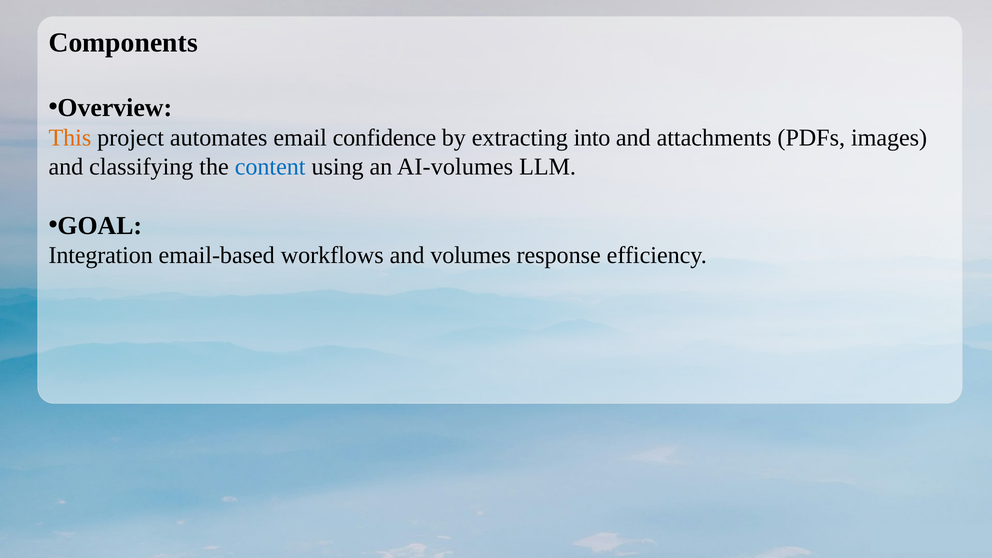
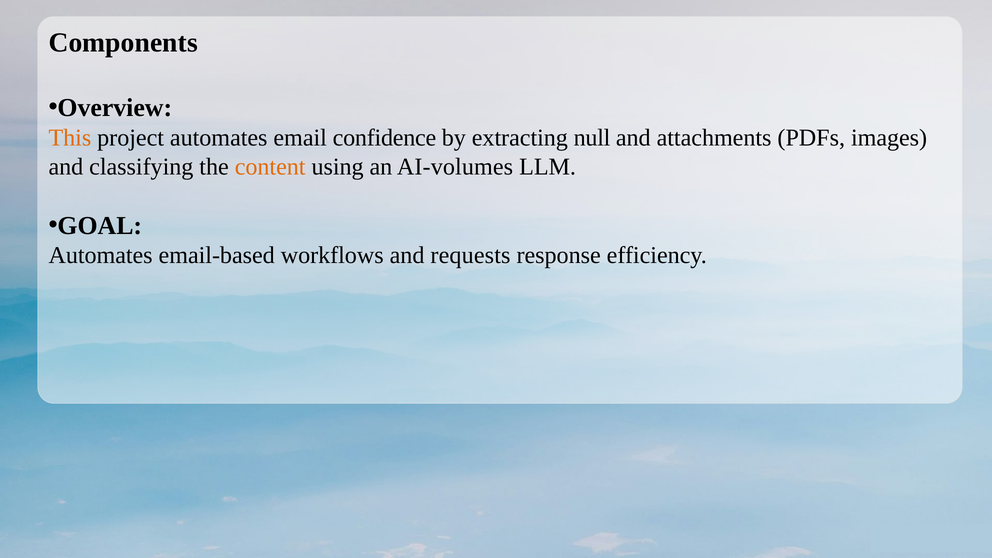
into: into -> null
content colour: blue -> orange
Integration at (101, 255): Integration -> Automates
volumes: volumes -> requests
